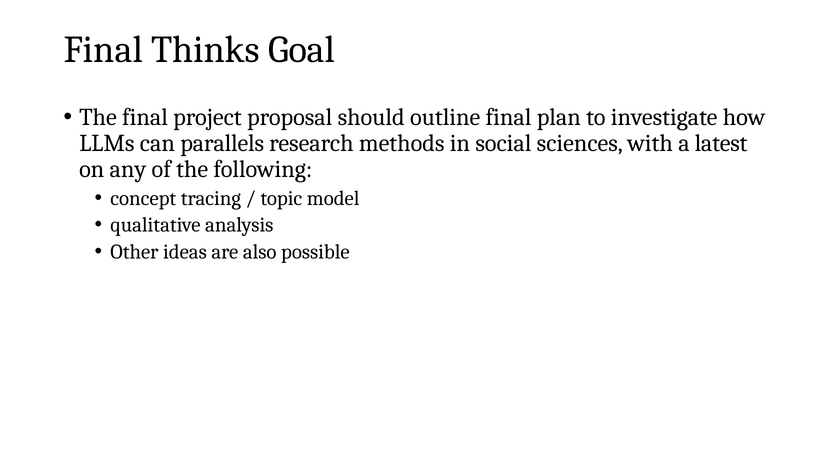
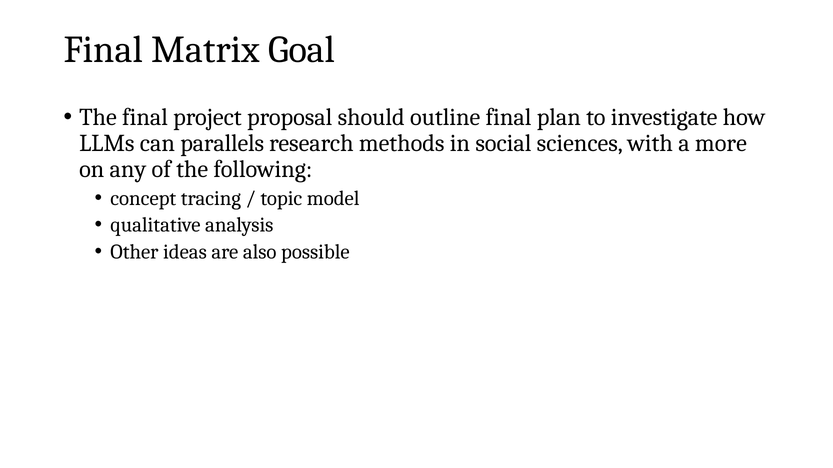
Thinks: Thinks -> Matrix
latest: latest -> more
